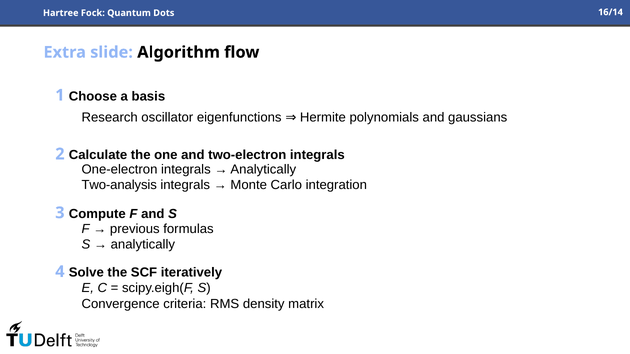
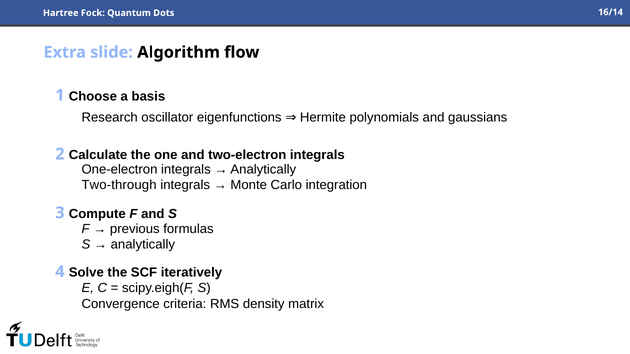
Two-analysis: Two-analysis -> Two-through
